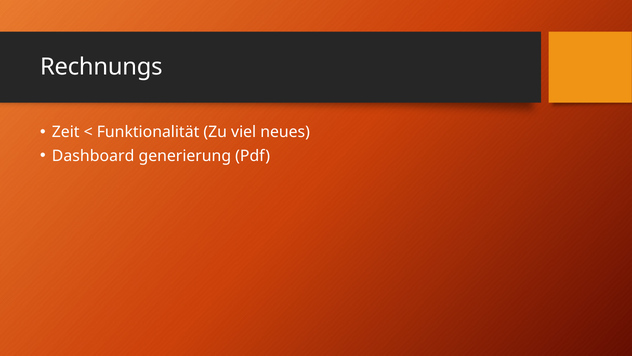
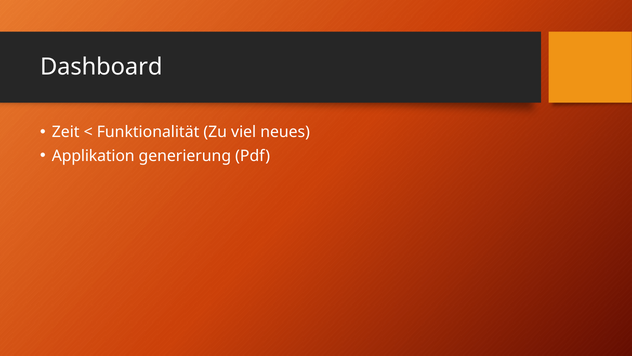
Rechnungs: Rechnungs -> Dashboard
Dashboard: Dashboard -> Applikation
